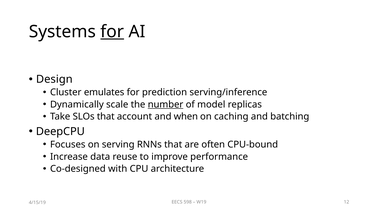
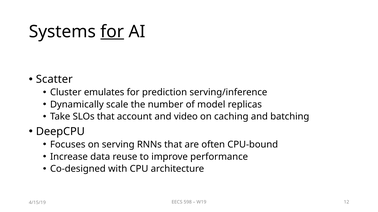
Design: Design -> Scatter
number underline: present -> none
when: when -> video
